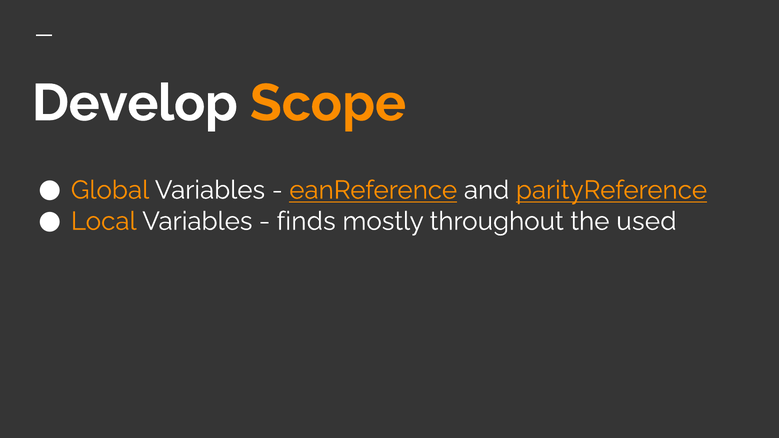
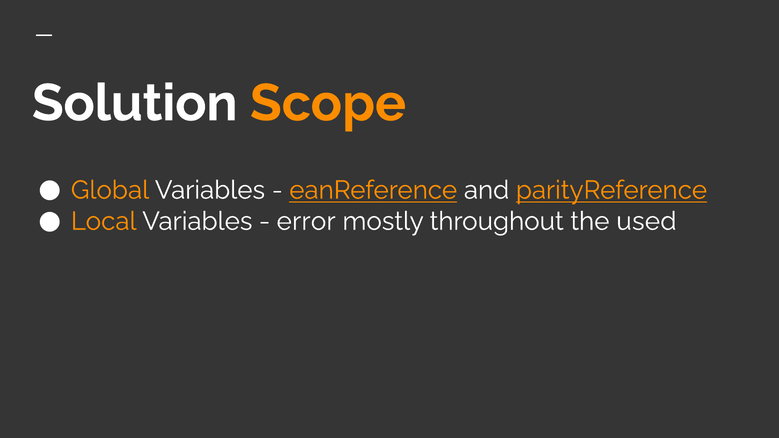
Develop: Develop -> Solution
finds: finds -> error
